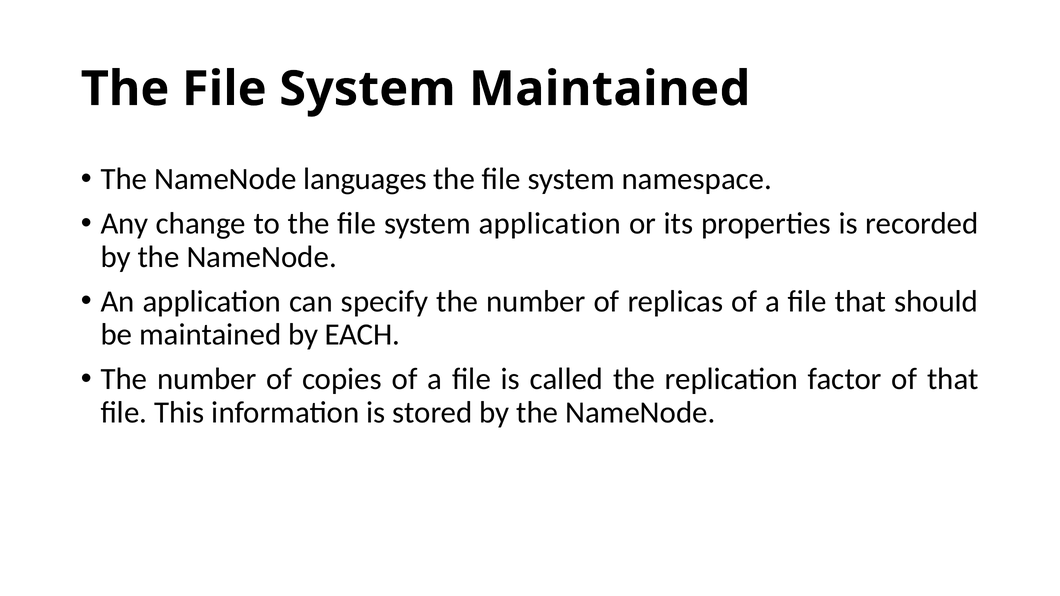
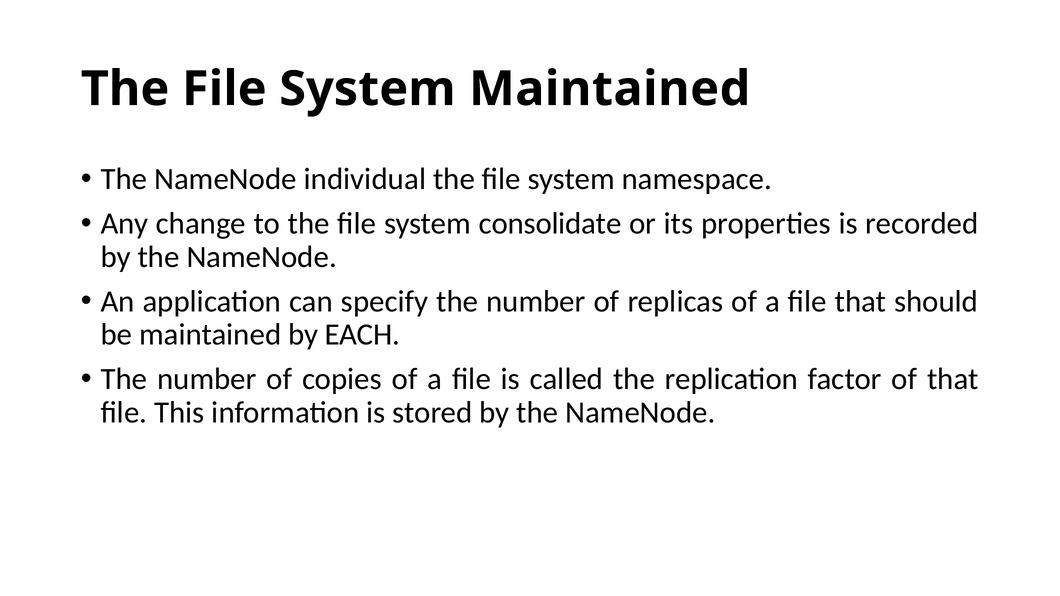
languages: languages -> individual
system application: application -> consolidate
